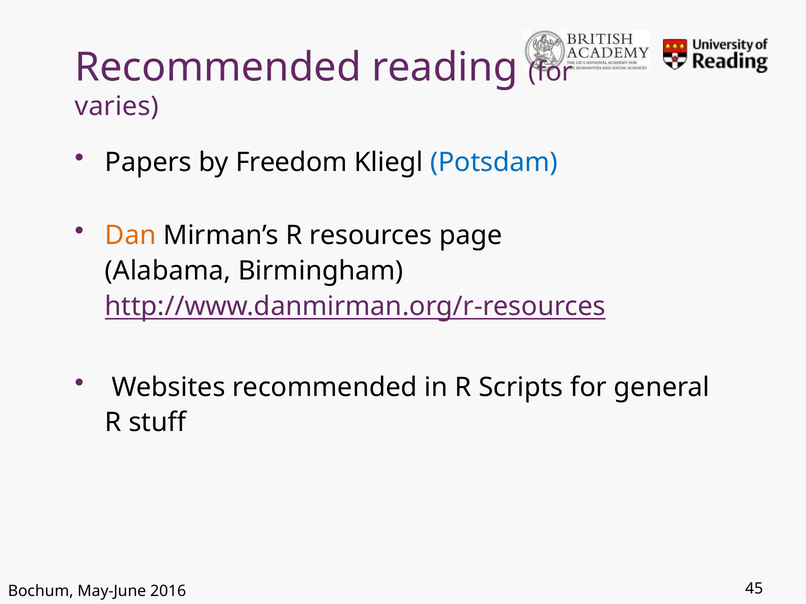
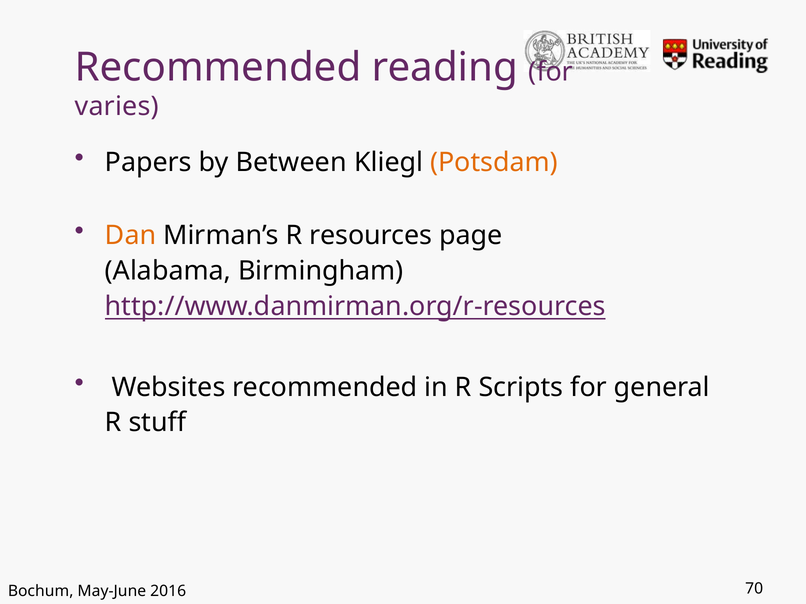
Freedom: Freedom -> Between
Potsdam colour: blue -> orange
45: 45 -> 70
